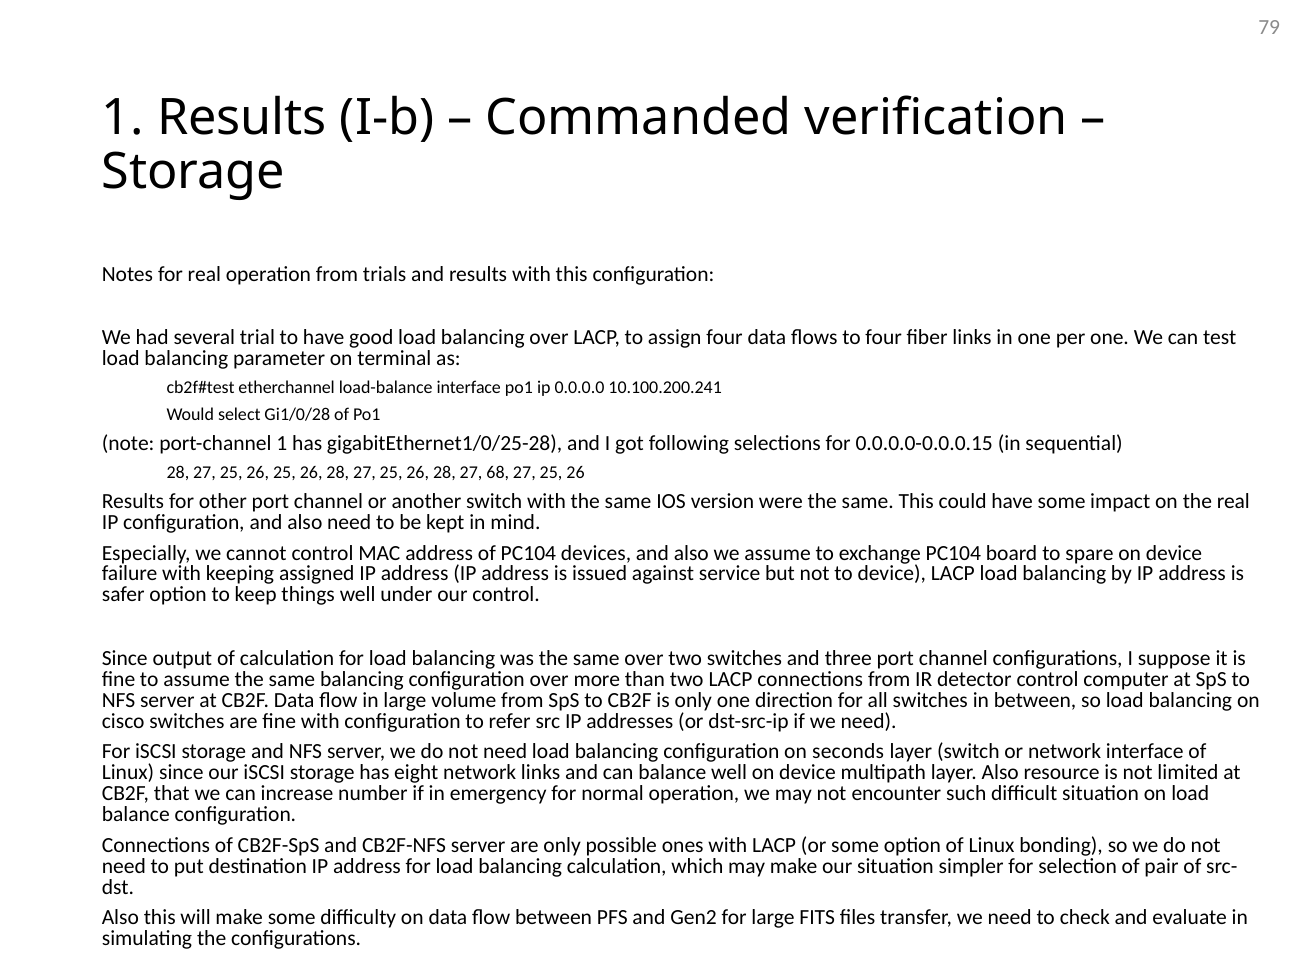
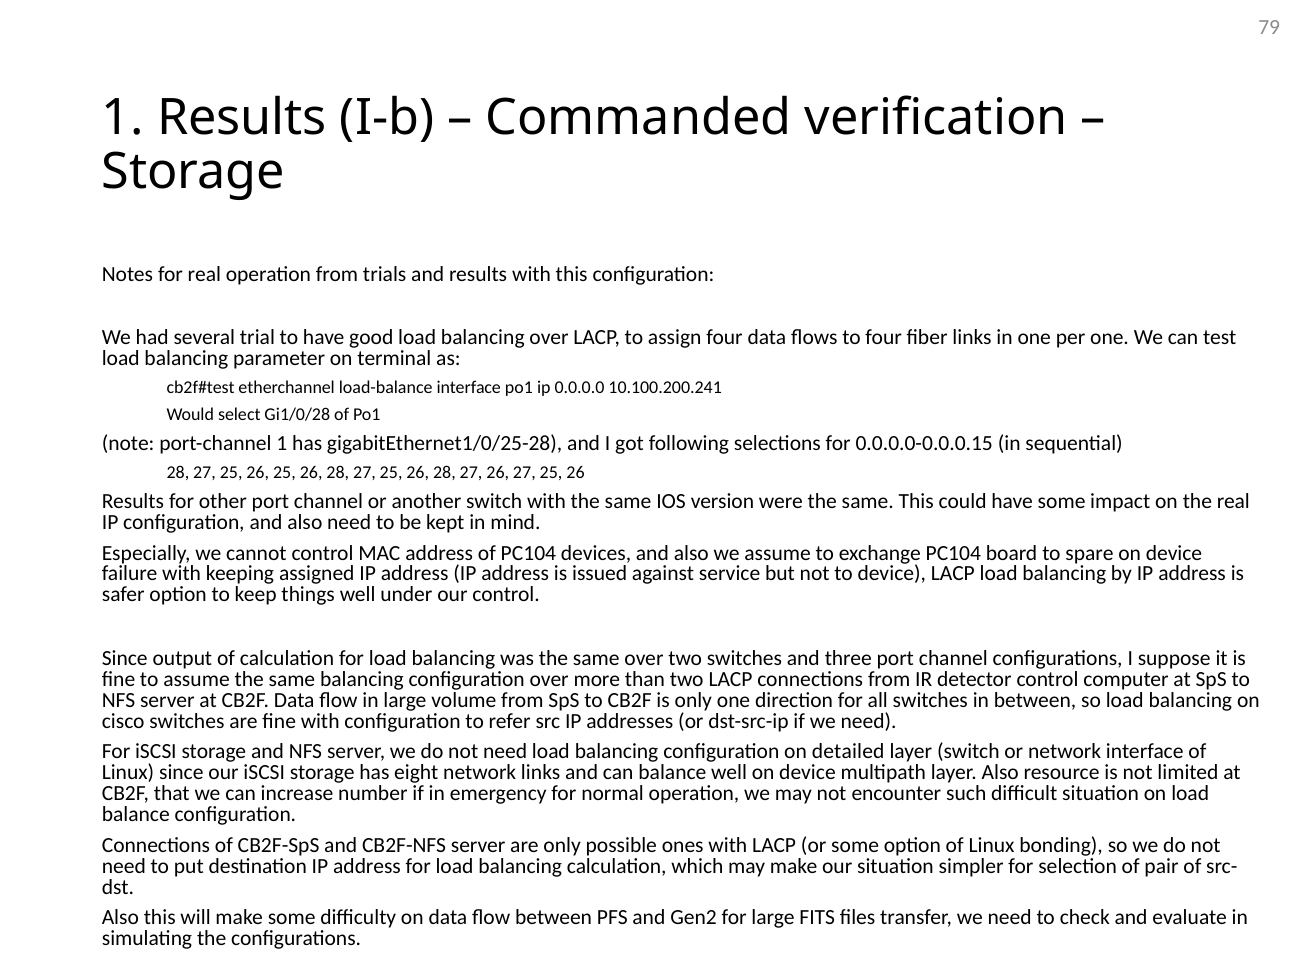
27 68: 68 -> 26
seconds: seconds -> detailed
